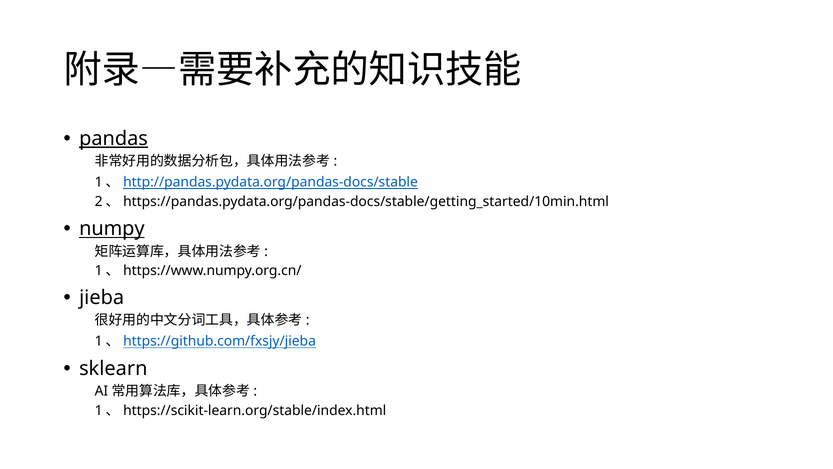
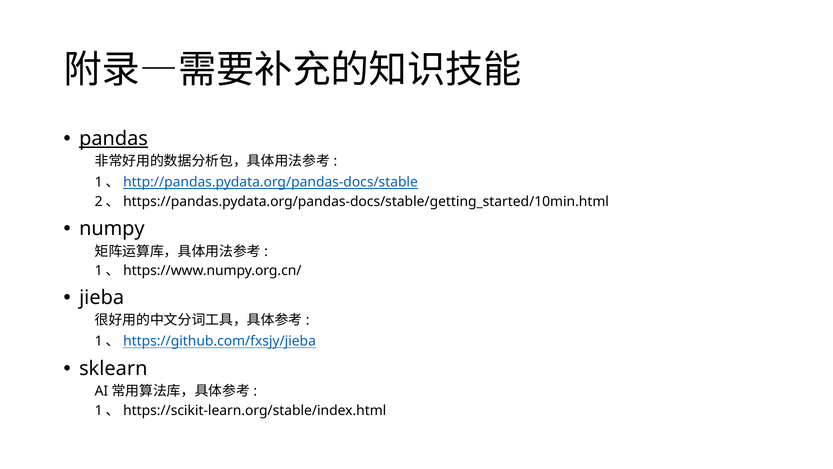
numpy underline: present -> none
